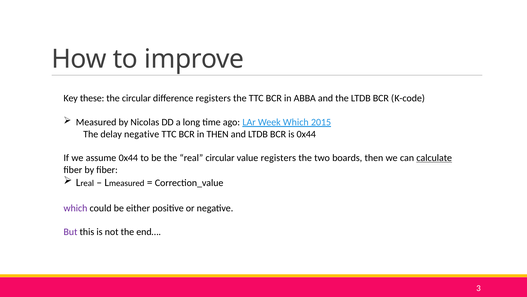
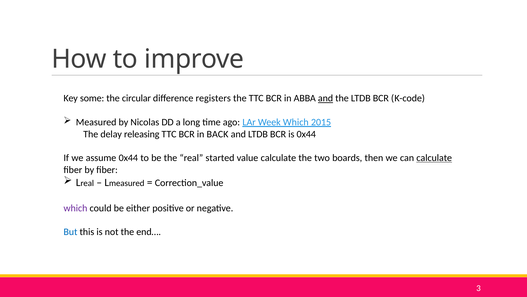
these: these -> some
and at (326, 98) underline: none -> present
delay negative: negative -> releasing
in THEN: THEN -> BACK
real circular: circular -> started
value registers: registers -> calculate
But colour: purple -> blue
